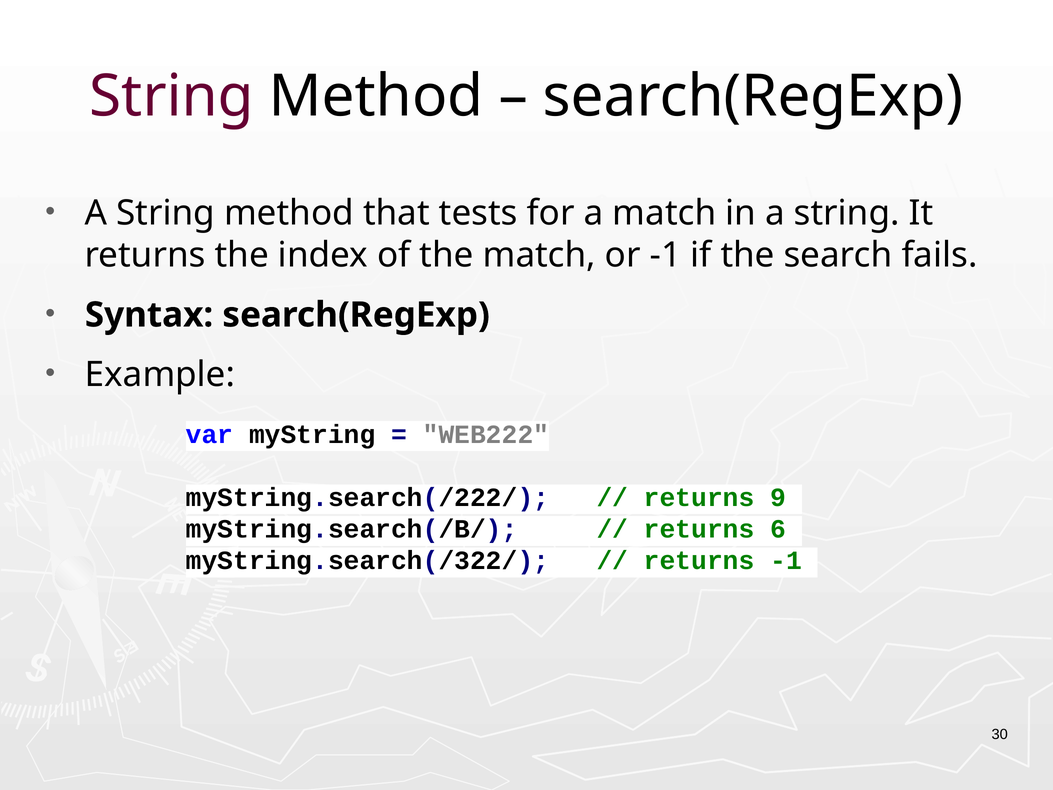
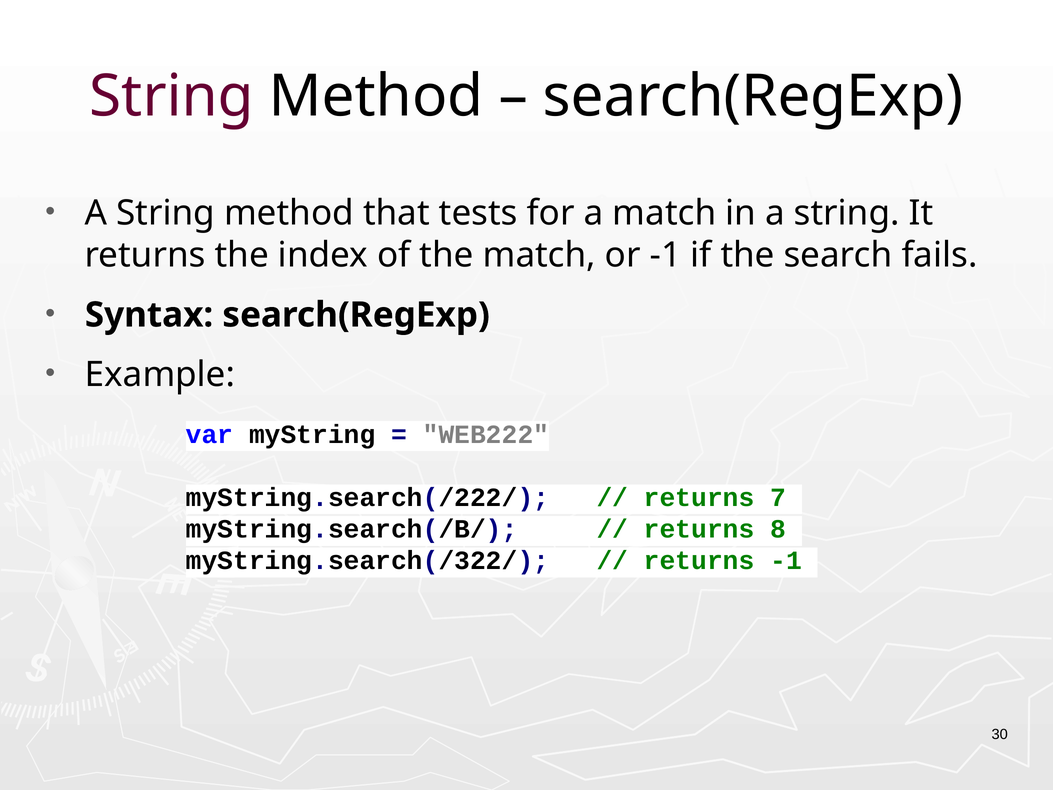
9: 9 -> 7
6: 6 -> 8
